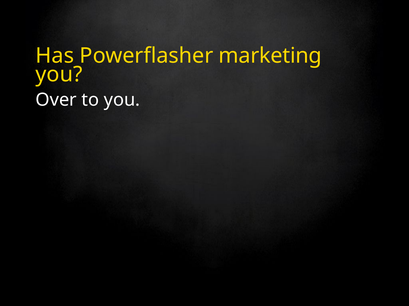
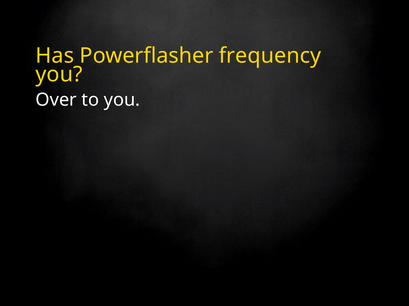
marketing: marketing -> frequency
